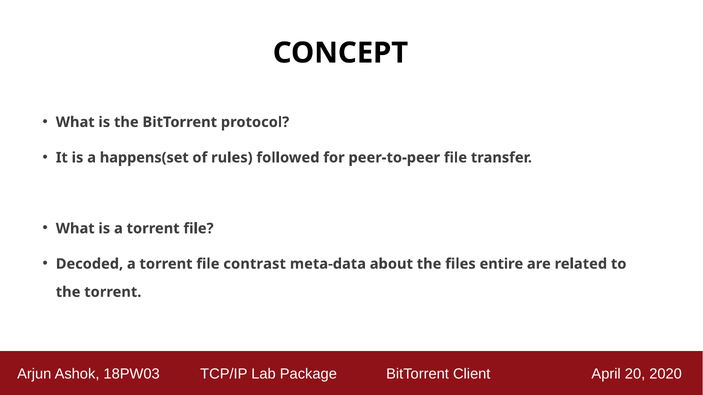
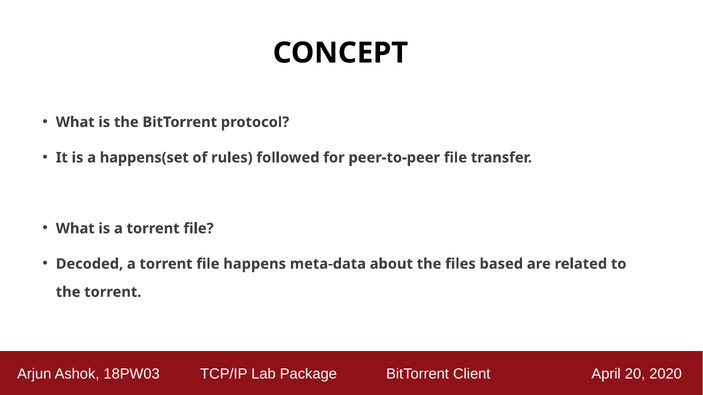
contrast: contrast -> happens
entire: entire -> based
